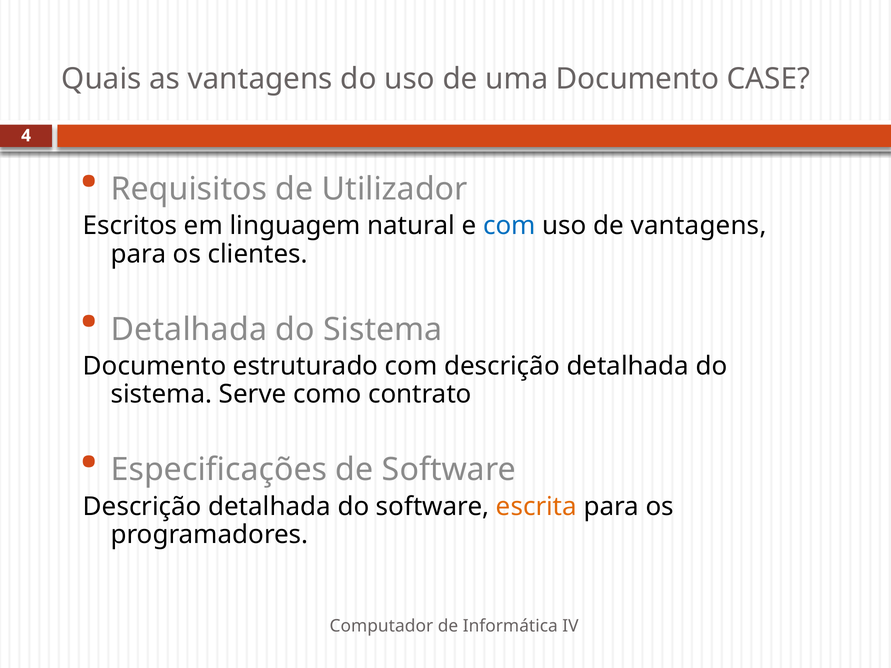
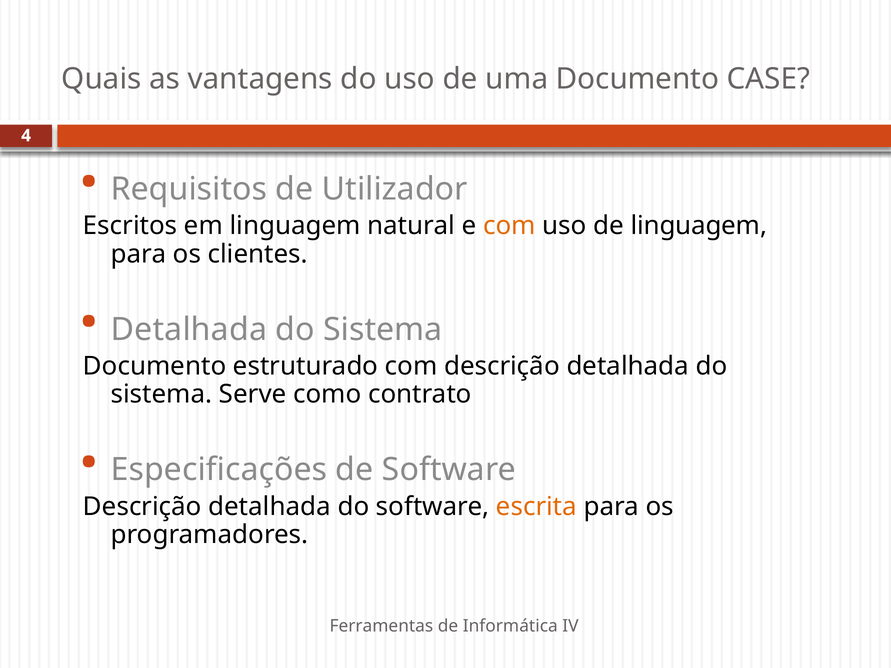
com at (509, 226) colour: blue -> orange
de vantagens: vantagens -> linguagem
Computador: Computador -> Ferramentas
